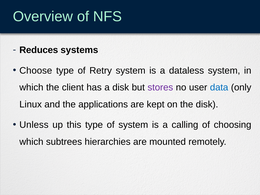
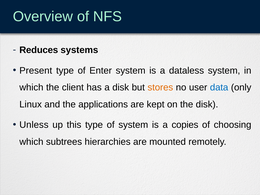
Choose: Choose -> Present
Retry: Retry -> Enter
stores colour: purple -> orange
calling: calling -> copies
